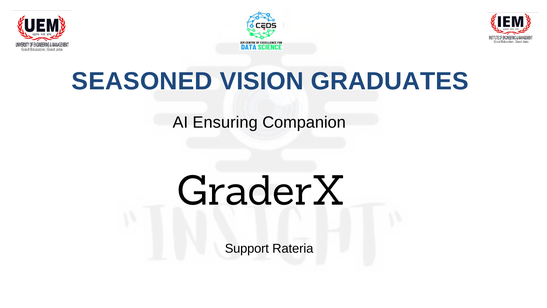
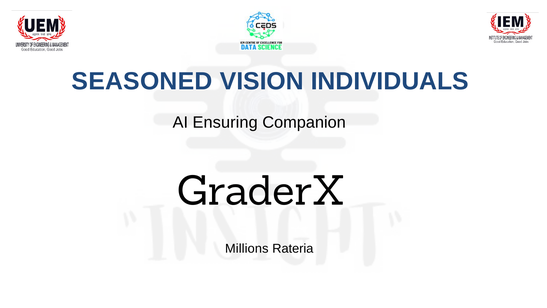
GRADUATES: GRADUATES -> INDIVIDUALS
Support: Support -> Millions
